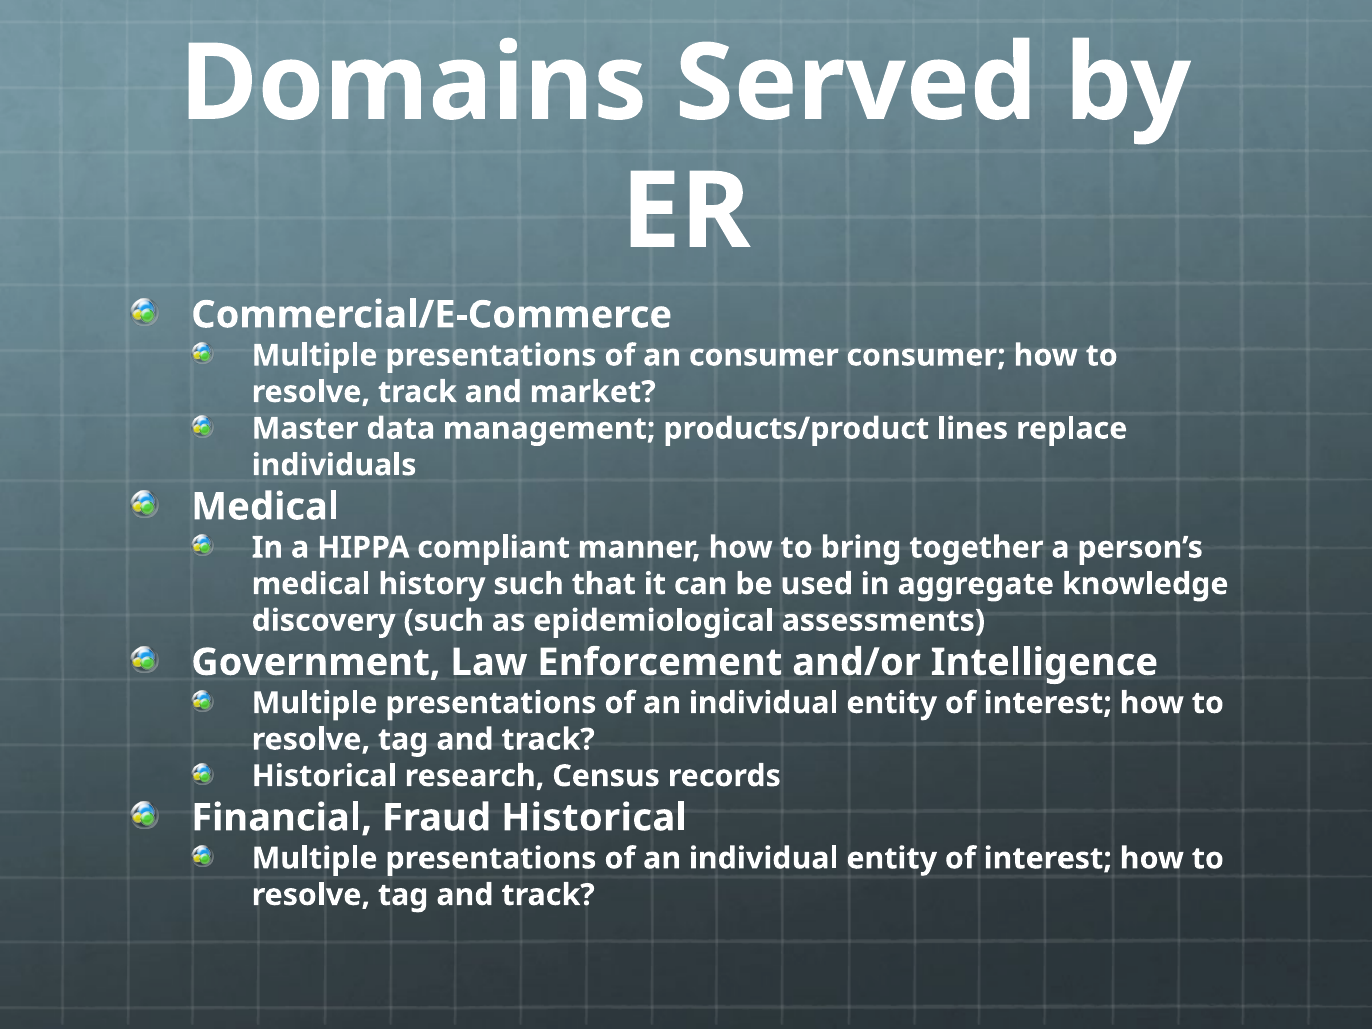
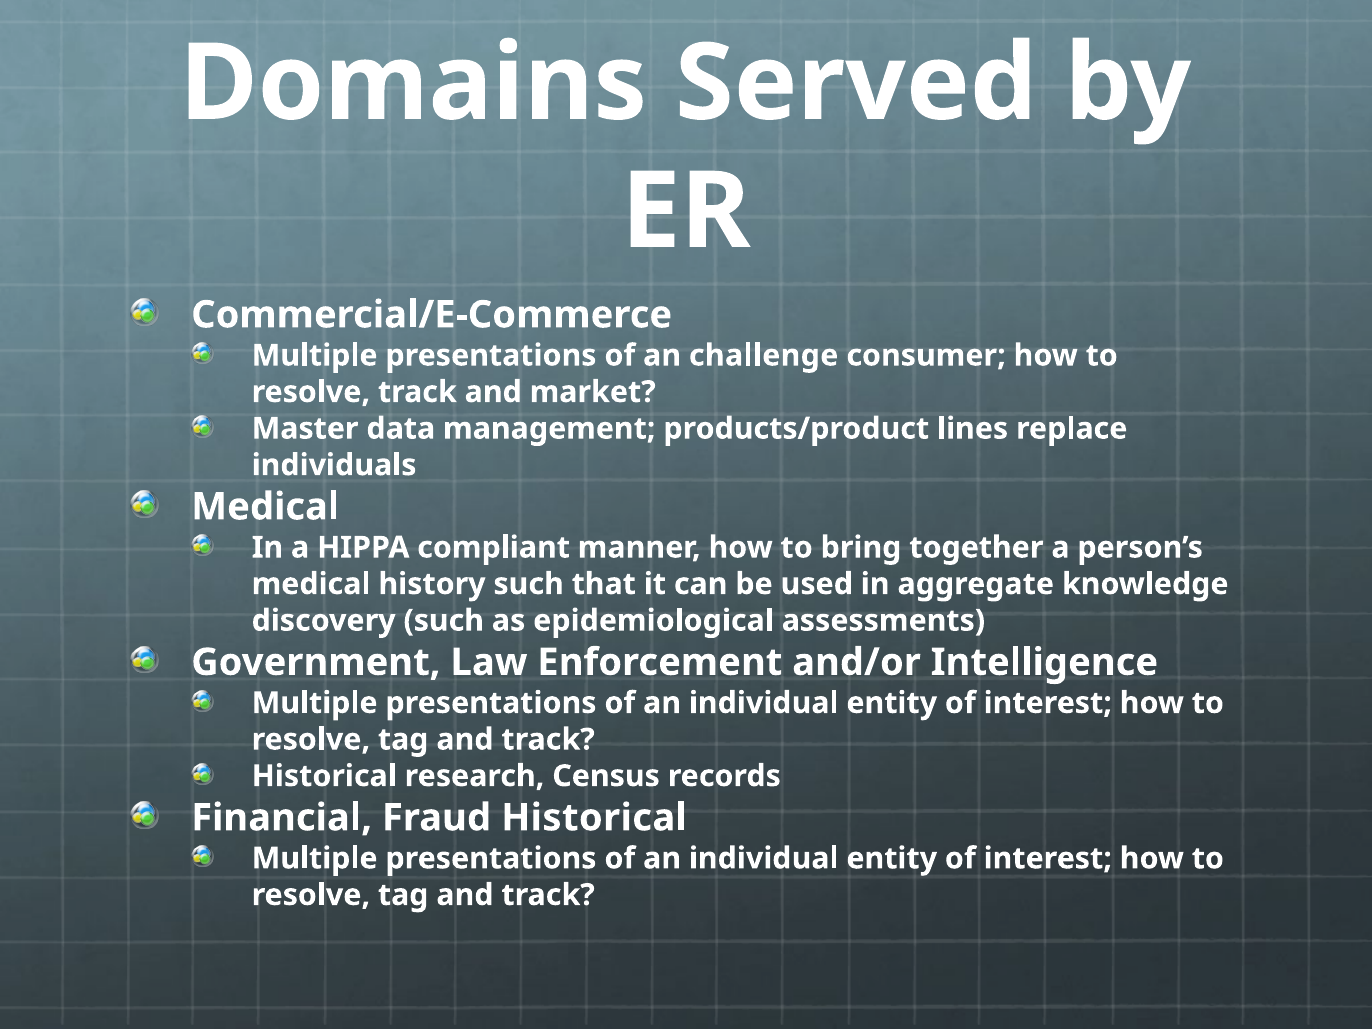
an consumer: consumer -> challenge
